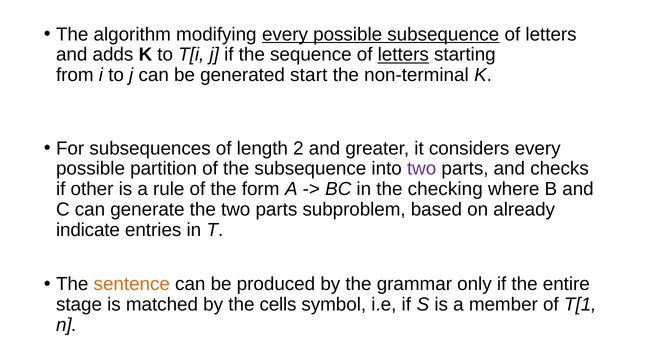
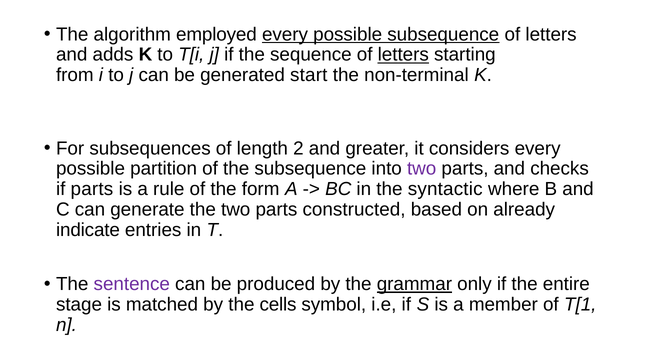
modifying: modifying -> employed
if other: other -> parts
checking: checking -> syntactic
subproblem: subproblem -> constructed
sentence colour: orange -> purple
grammar underline: none -> present
